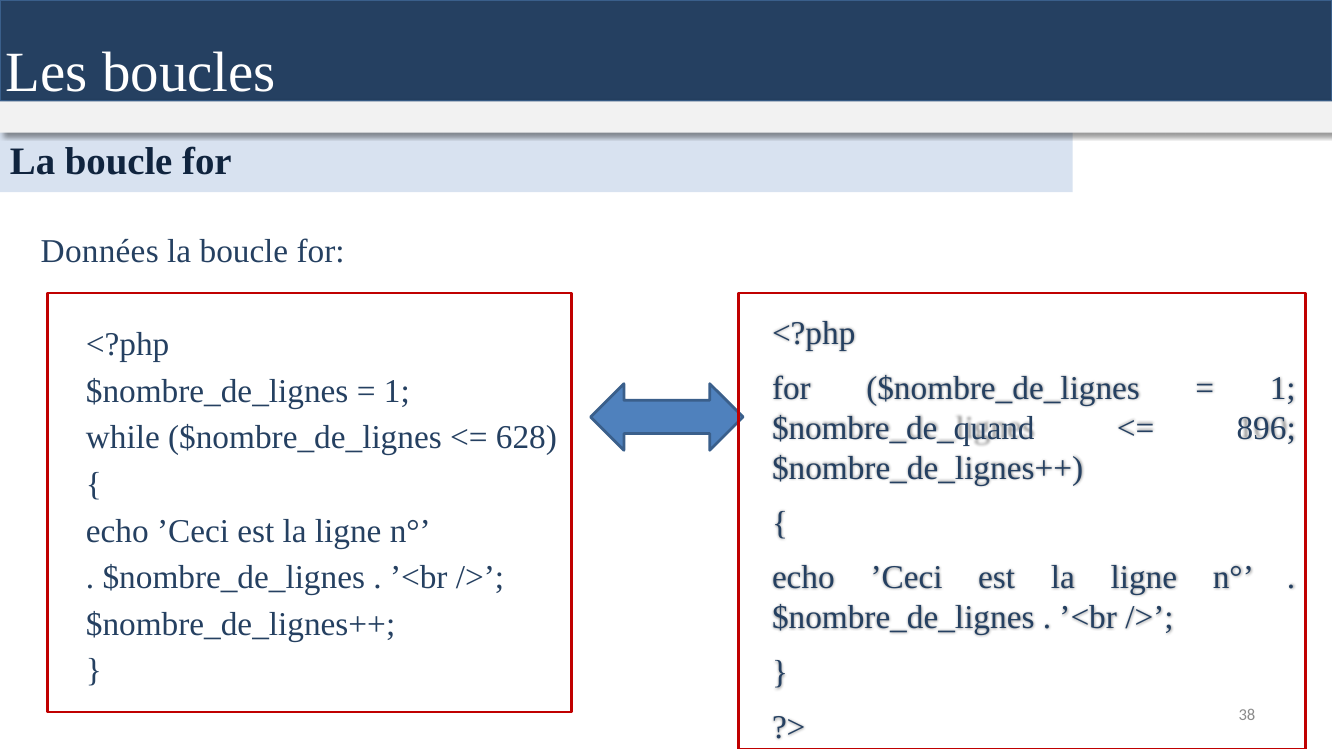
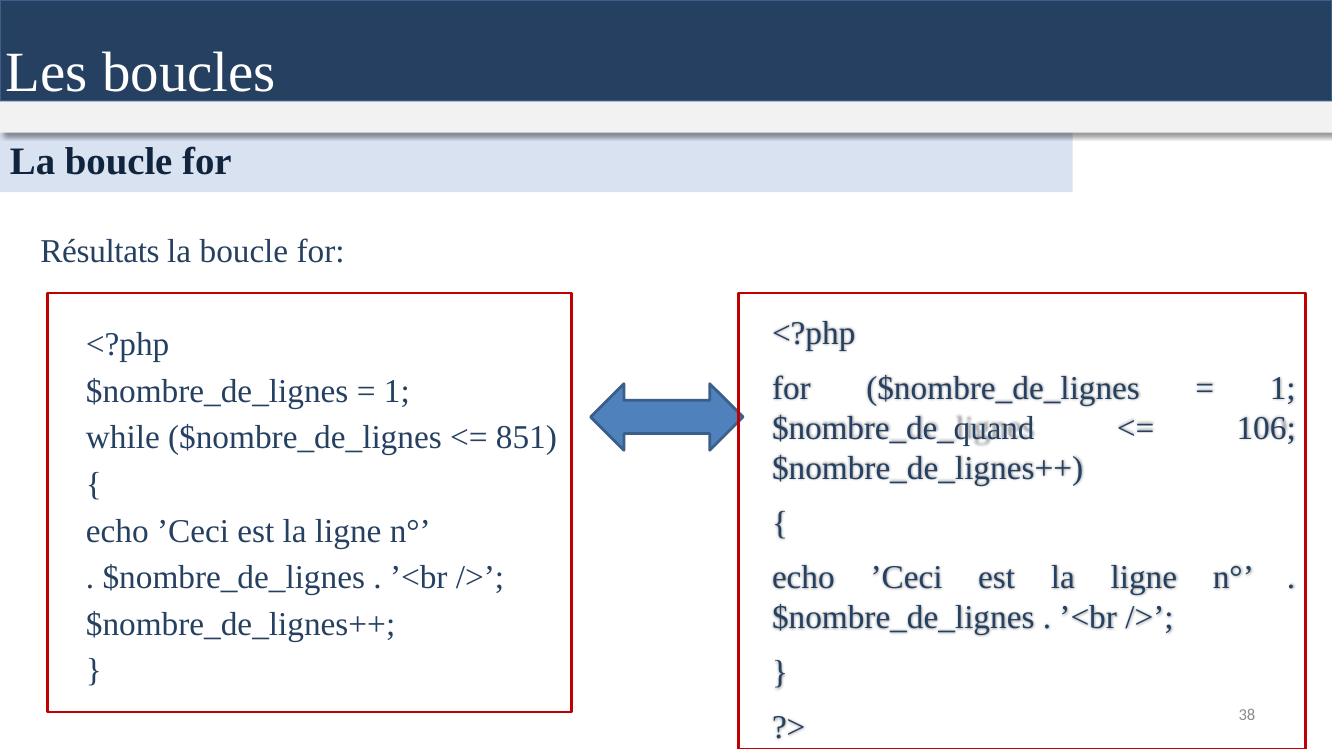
Données: Données -> Résultats
896: 896 -> 106
628: 628 -> 851
